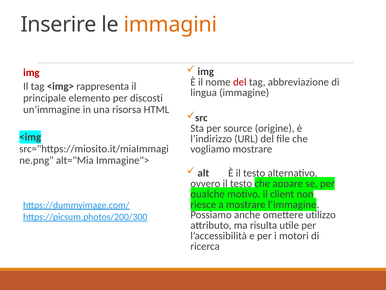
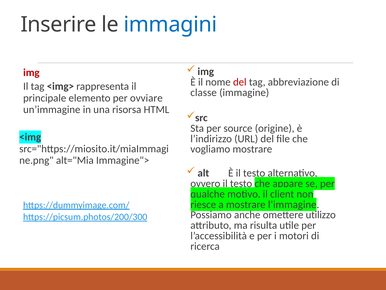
immagini colour: orange -> blue
lingua: lingua -> classe
discosti: discosti -> ovviare
